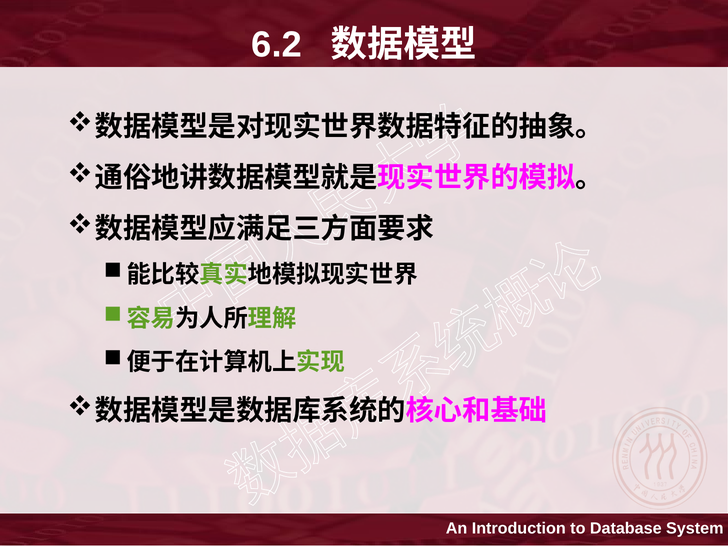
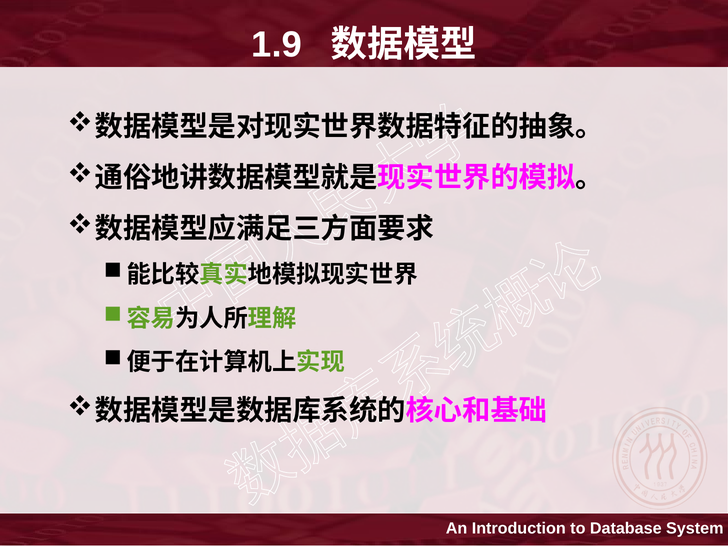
6.2: 6.2 -> 1.9
